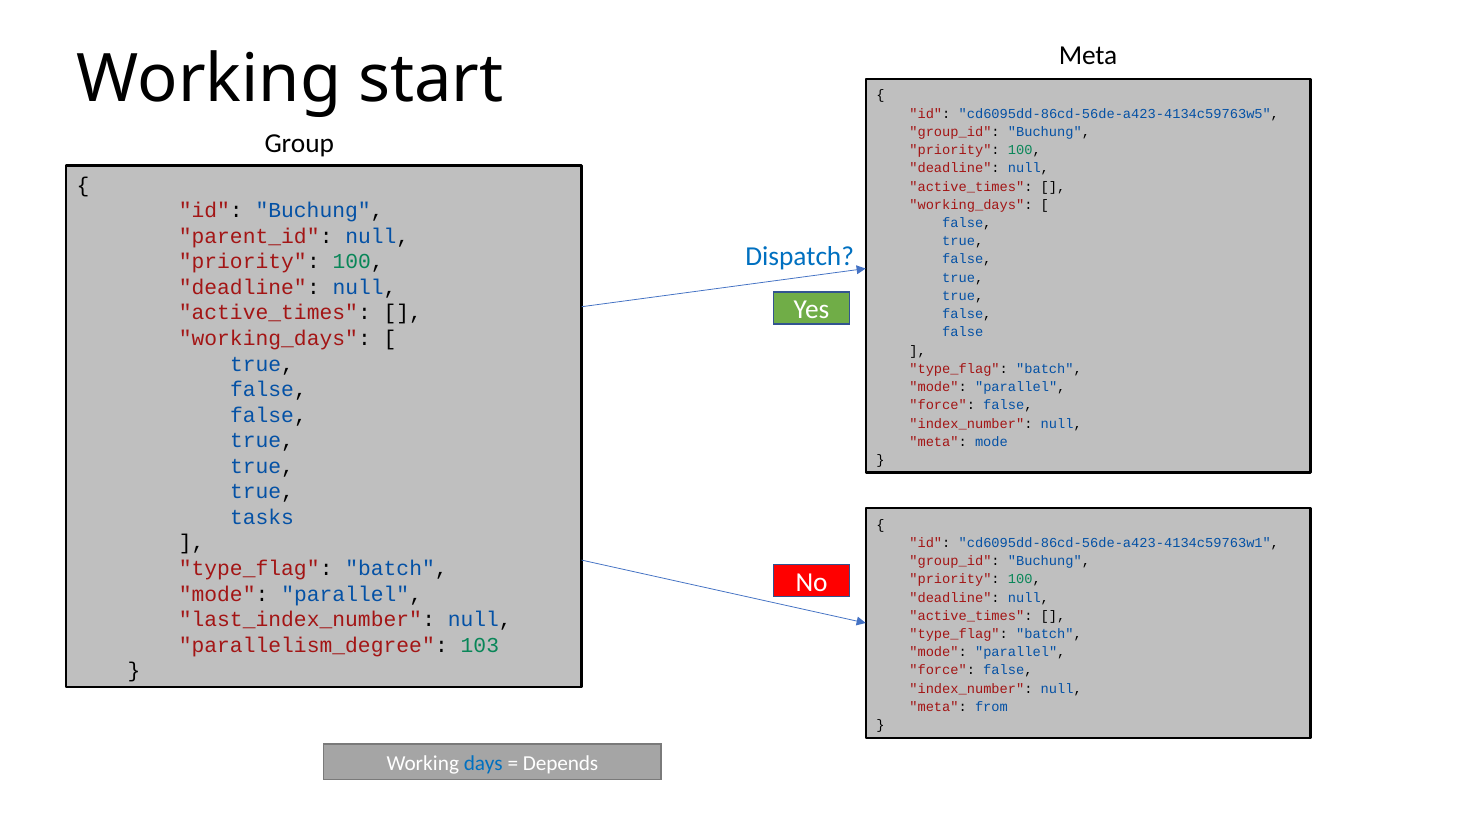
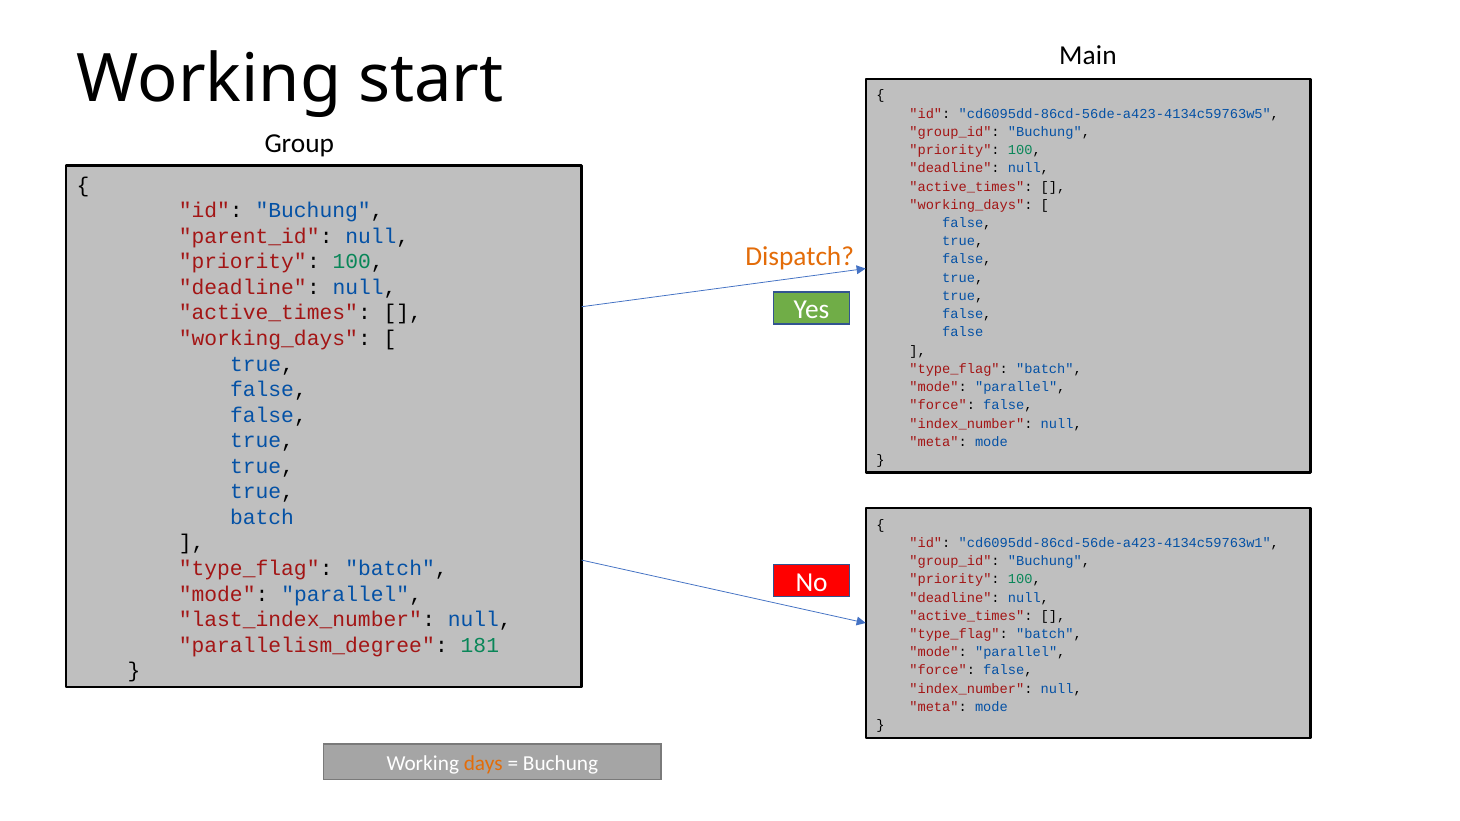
Meta at (1088, 55): Meta -> Main
Dispatch colour: blue -> orange
tasks at (262, 518): tasks -> batch
103: 103 -> 181
from at (991, 707): from -> mode
days colour: blue -> orange
Depends at (561, 764): Depends -> Buchung
